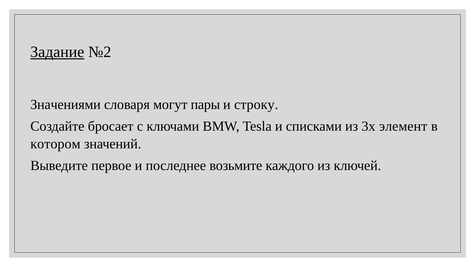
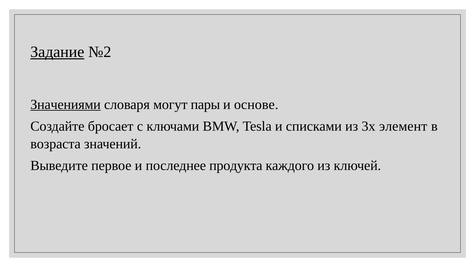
Значениями underline: none -> present
строку: строку -> основе
котором: котором -> возраста
возьмите: возьмите -> продукта
